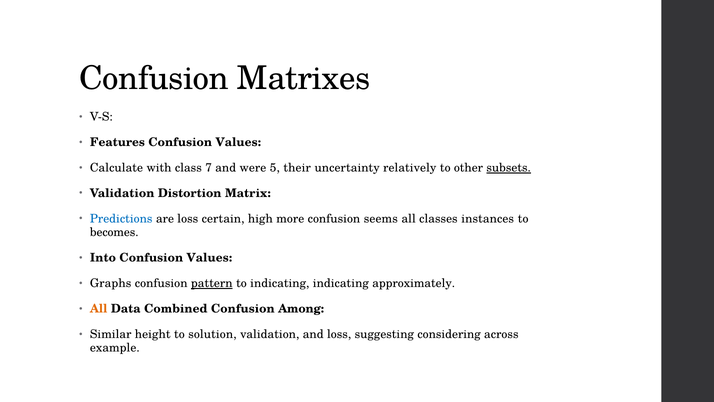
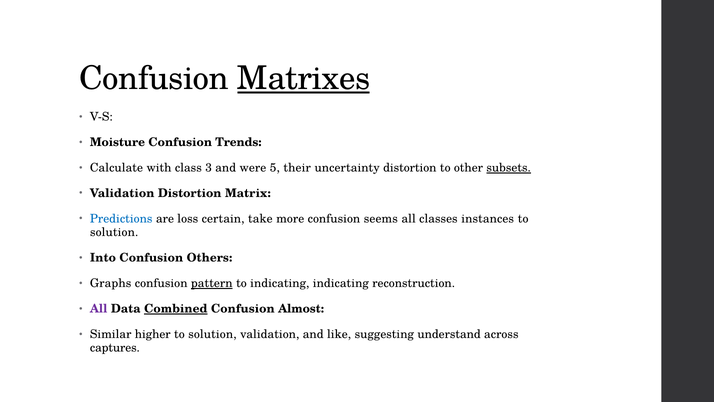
Matrixes underline: none -> present
Features: Features -> Moisture
Values at (238, 142): Values -> Trends
7: 7 -> 3
uncertainty relatively: relatively -> distortion
high: high -> take
becomes at (114, 232): becomes -> solution
Values at (209, 258): Values -> Others
approximately: approximately -> reconstruction
All at (99, 309) colour: orange -> purple
Combined underline: none -> present
Among: Among -> Almost
height: height -> higher
and loss: loss -> like
considering: considering -> understand
example: example -> captures
